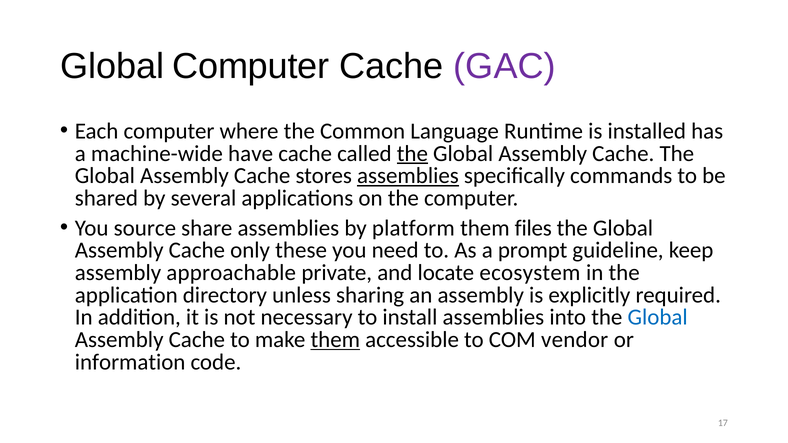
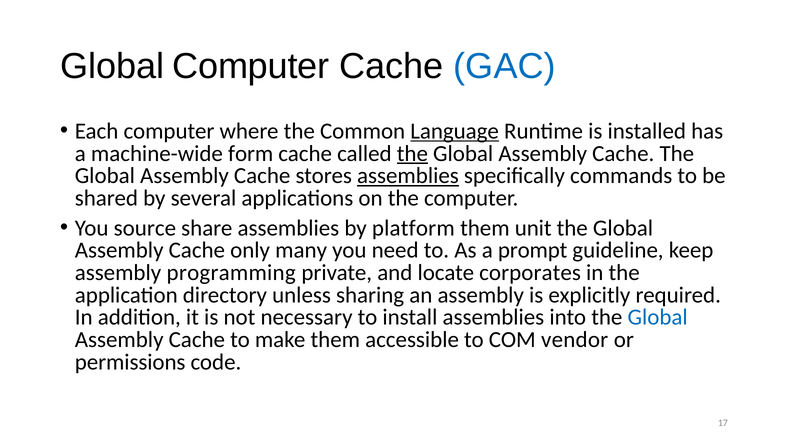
GAC colour: purple -> blue
Language underline: none -> present
have: have -> form
files: files -> unit
these: these -> many
approachable: approachable -> programming
ecosystem: ecosystem -> corporates
them at (335, 340) underline: present -> none
information: information -> permissions
